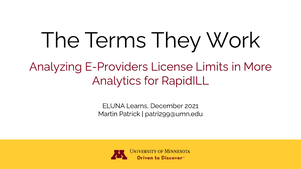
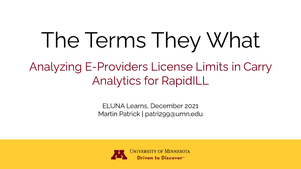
Work: Work -> What
More: More -> Carry
